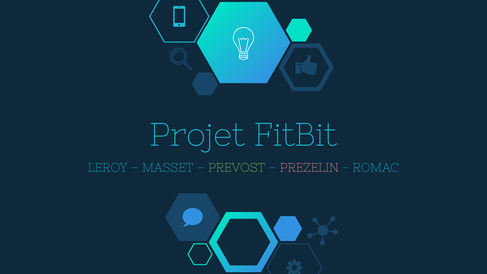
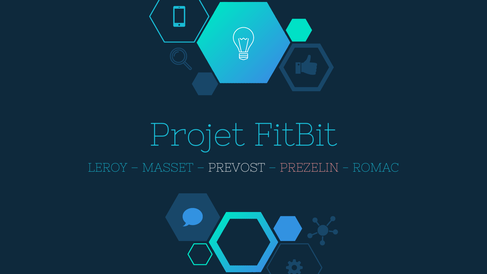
PREVOST colour: light green -> white
